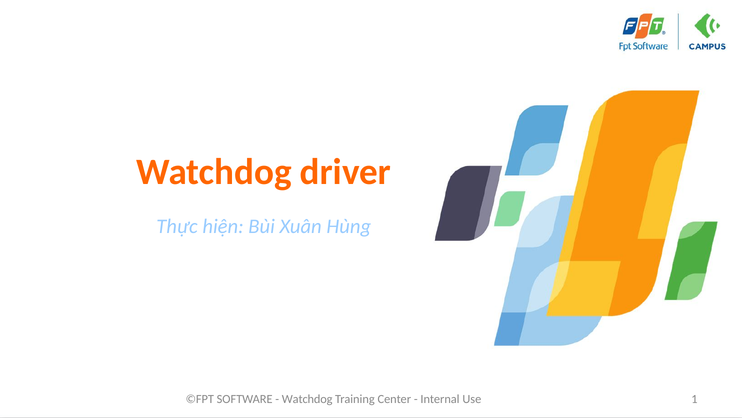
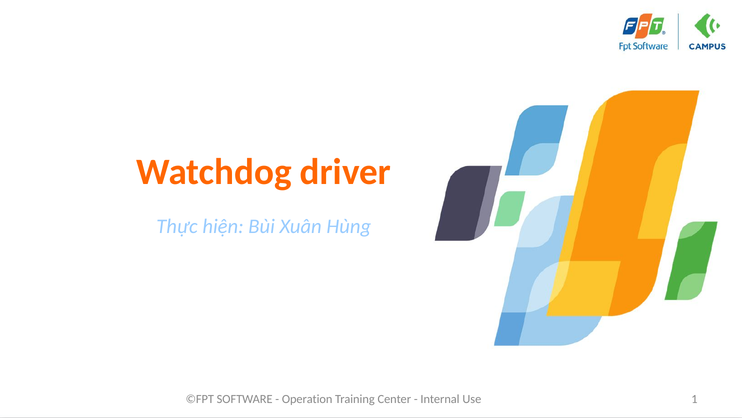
Watchdog at (307, 399): Watchdog -> Operation
